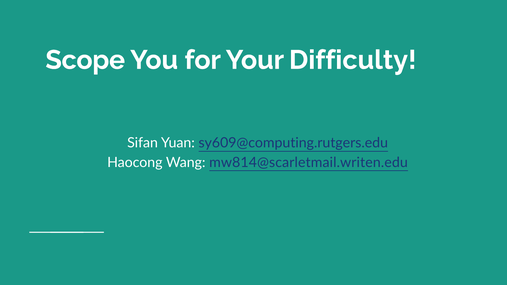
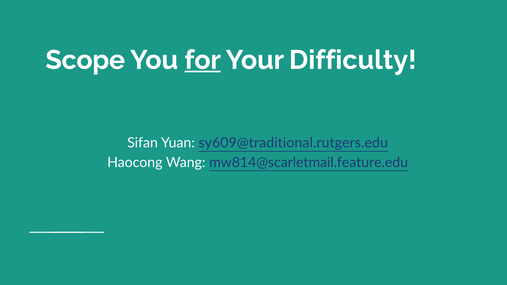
for underline: none -> present
sy609@computing.rutgers.edu: sy609@computing.rutgers.edu -> sy609@traditional.rutgers.edu
mw814@scarletmail.writen.edu: mw814@scarletmail.writen.edu -> mw814@scarletmail.feature.edu
